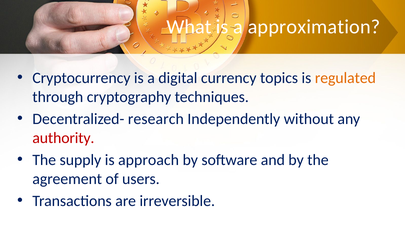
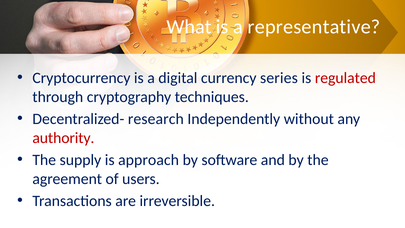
approximation: approximation -> representative
topics: topics -> series
regulated colour: orange -> red
